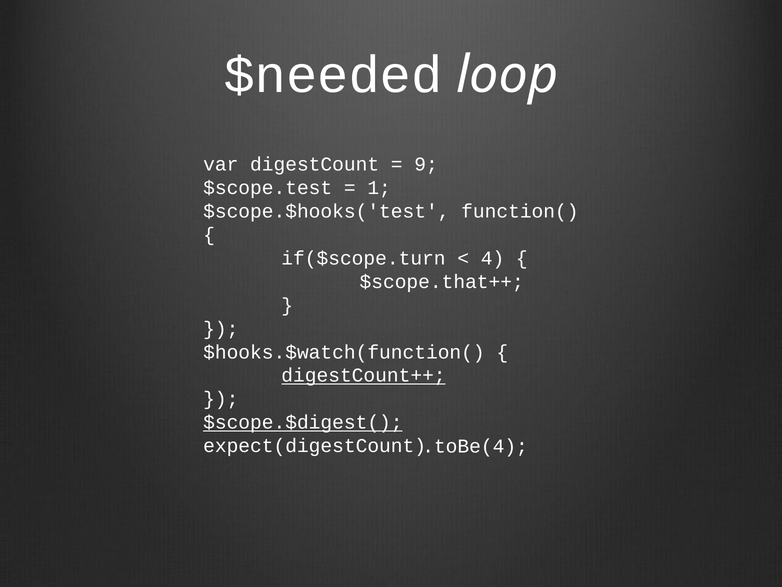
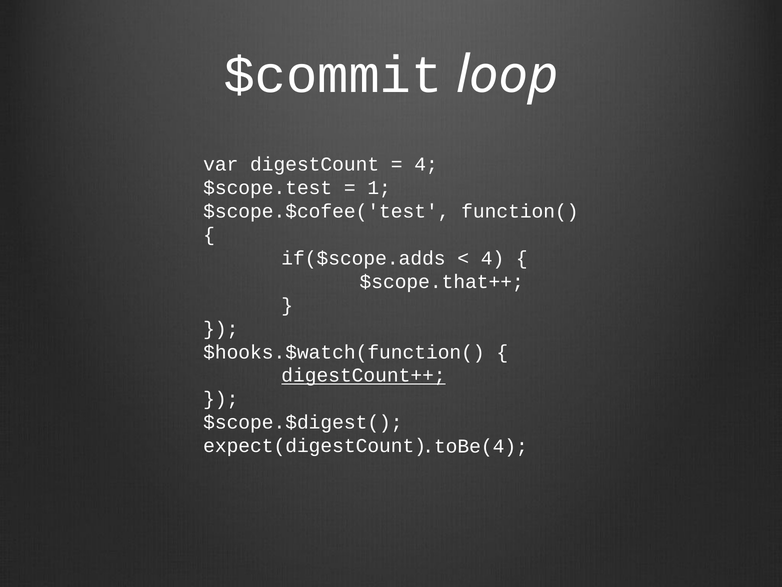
$needed: $needed -> $commit
9 at (426, 164): 9 -> 4
$scope.$hooks('test: $scope.$hooks('test -> $scope.$cofee('test
if($scope.turn: if($scope.turn -> if($scope.adds
$scope.$digest( underline: present -> none
